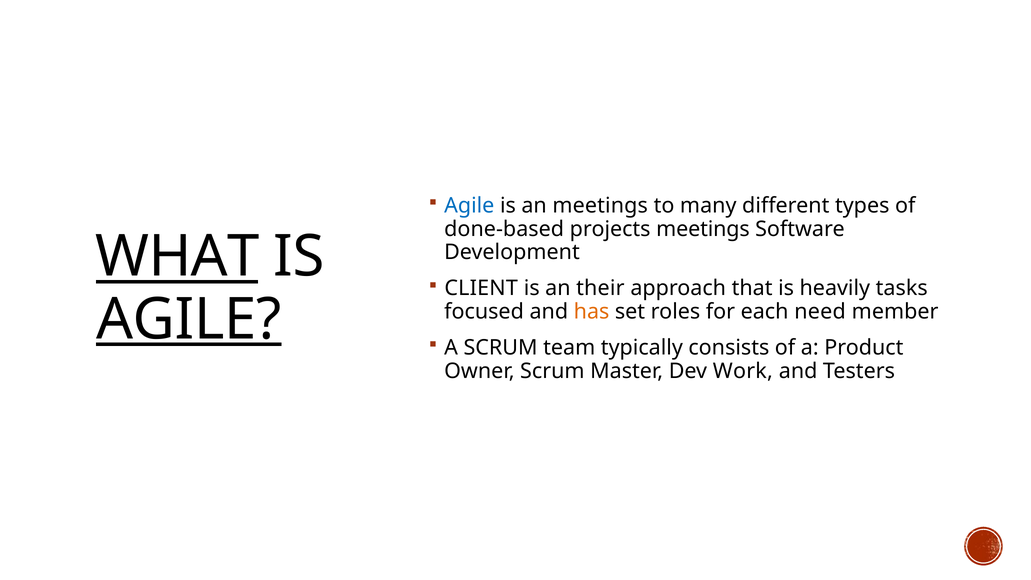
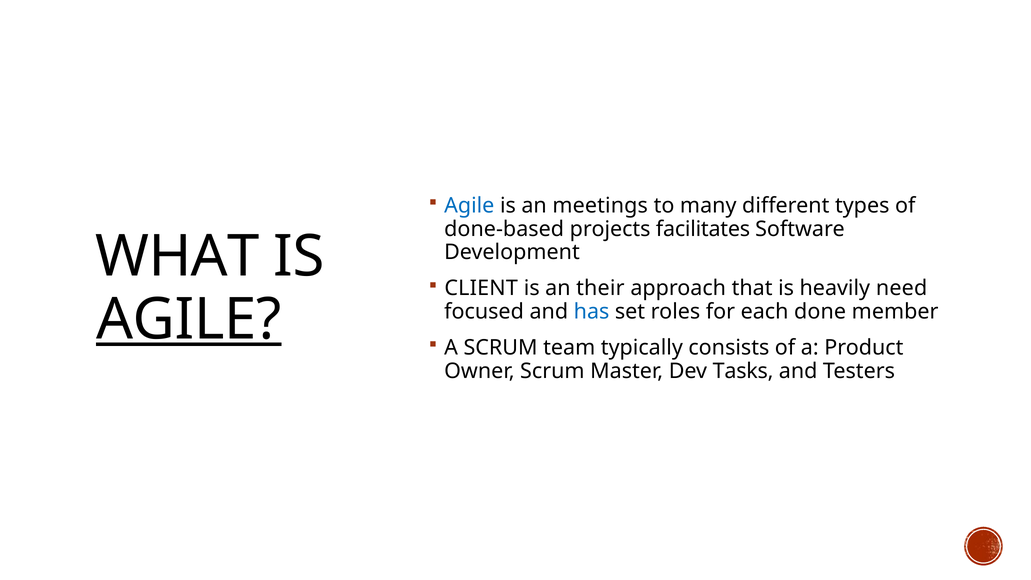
projects meetings: meetings -> facilitates
WHAT underline: present -> none
tasks: tasks -> need
has colour: orange -> blue
need: need -> done
Work: Work -> Tasks
